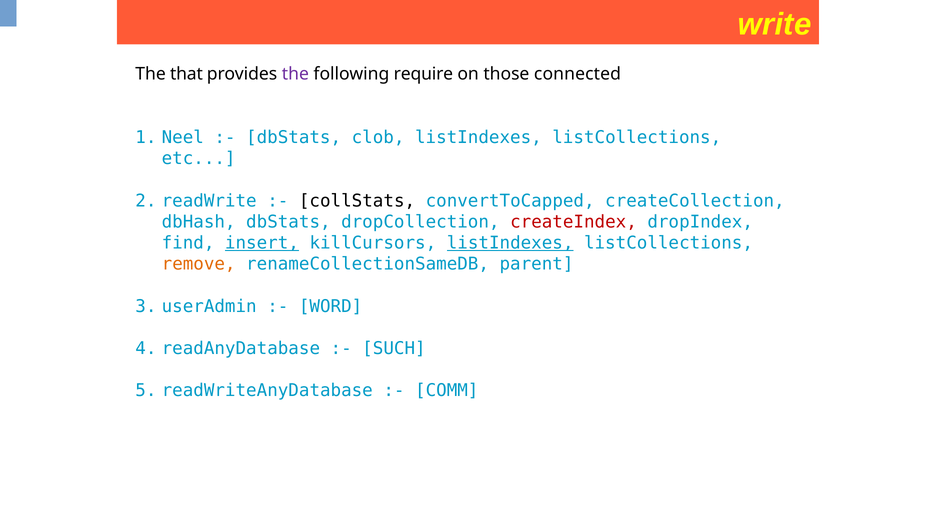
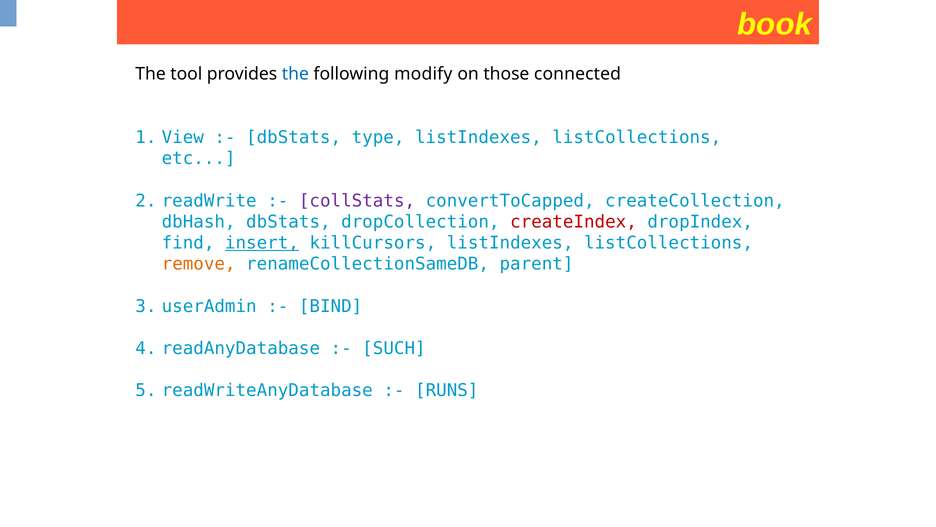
write: write -> book
that: that -> tool
the at (295, 74) colour: purple -> blue
require: require -> modify
Neel: Neel -> View
clob: clob -> type
collStats colour: black -> purple
listIndexes at (510, 243) underline: present -> none
WORD: WORD -> BIND
COMM: COMM -> RUNS
